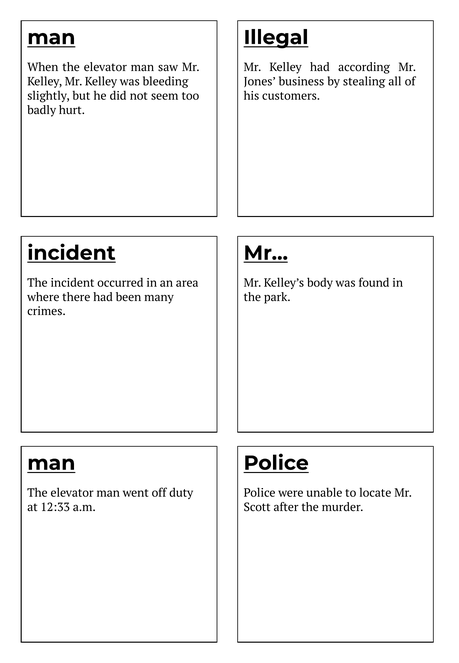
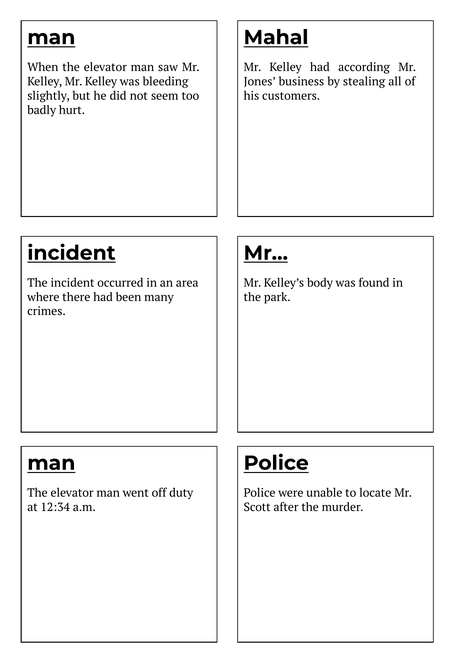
Illegal: Illegal -> Mahal
12:33: 12:33 -> 12:34
